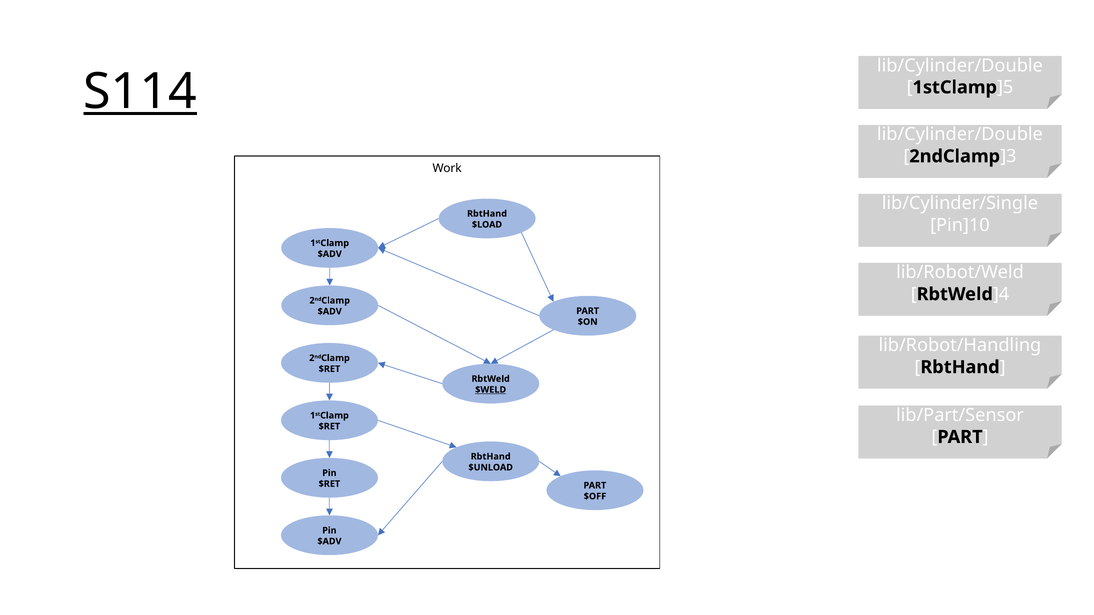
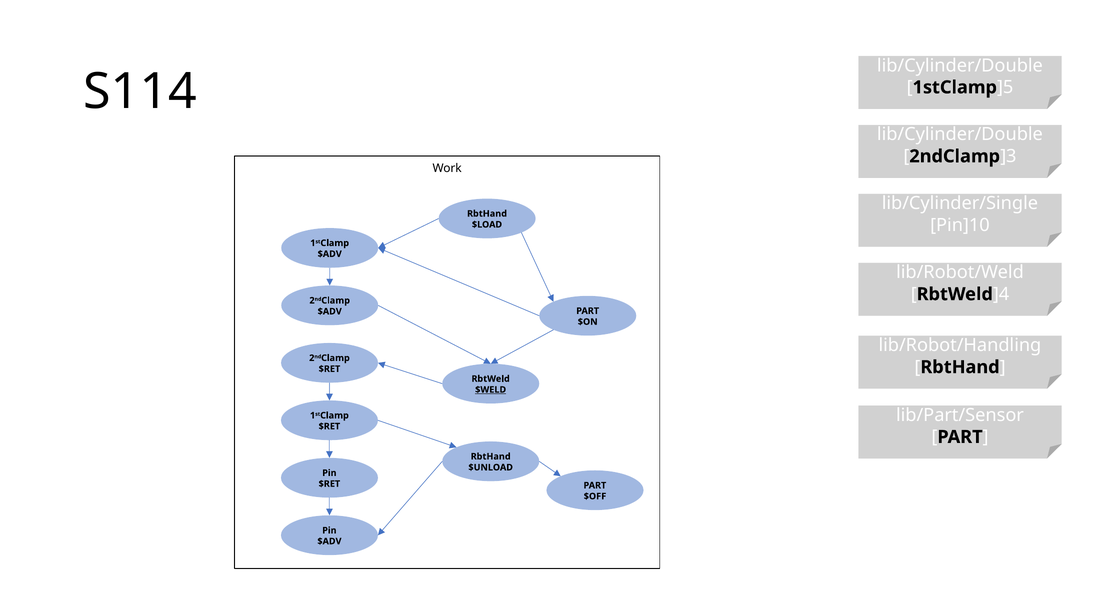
S114 underline: present -> none
